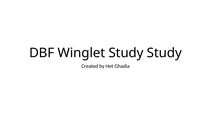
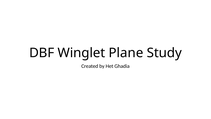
Winglet Study: Study -> Plane
